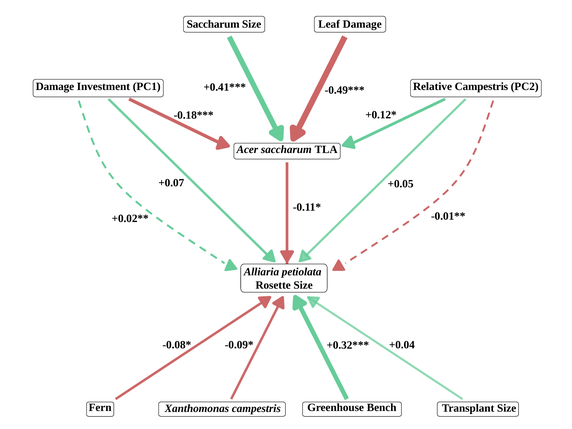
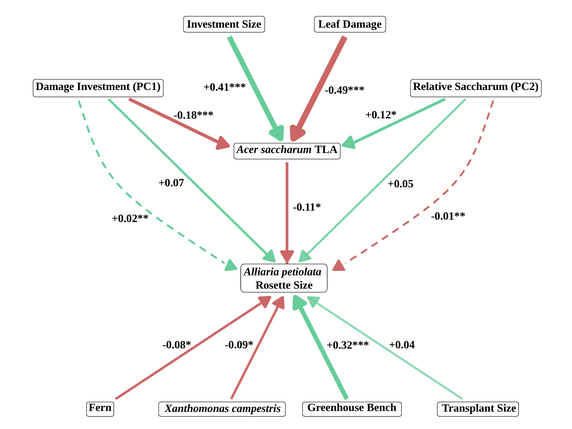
Saccharum at (213, 24): Saccharum -> Investment
Relative Campestris: Campestris -> Saccharum
